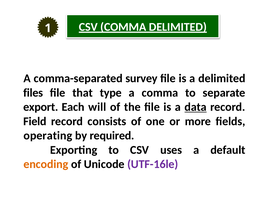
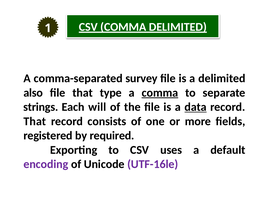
files: files -> also
comma at (160, 92) underline: none -> present
export: export -> strings
Field at (35, 121): Field -> That
operating: operating -> registered
encoding colour: orange -> purple
